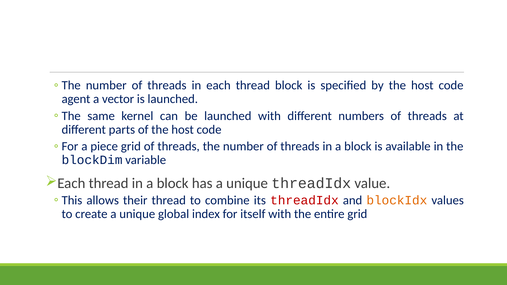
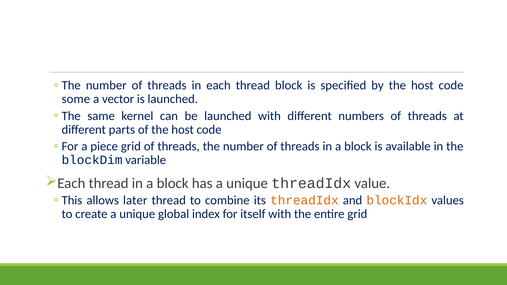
agent: agent -> some
their: their -> later
threadIdx at (304, 200) colour: red -> orange
